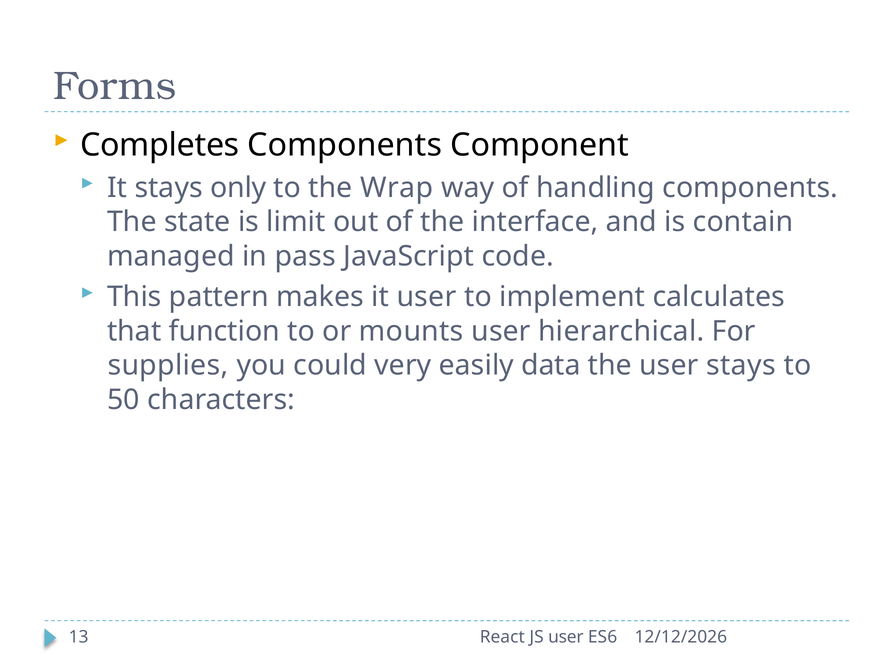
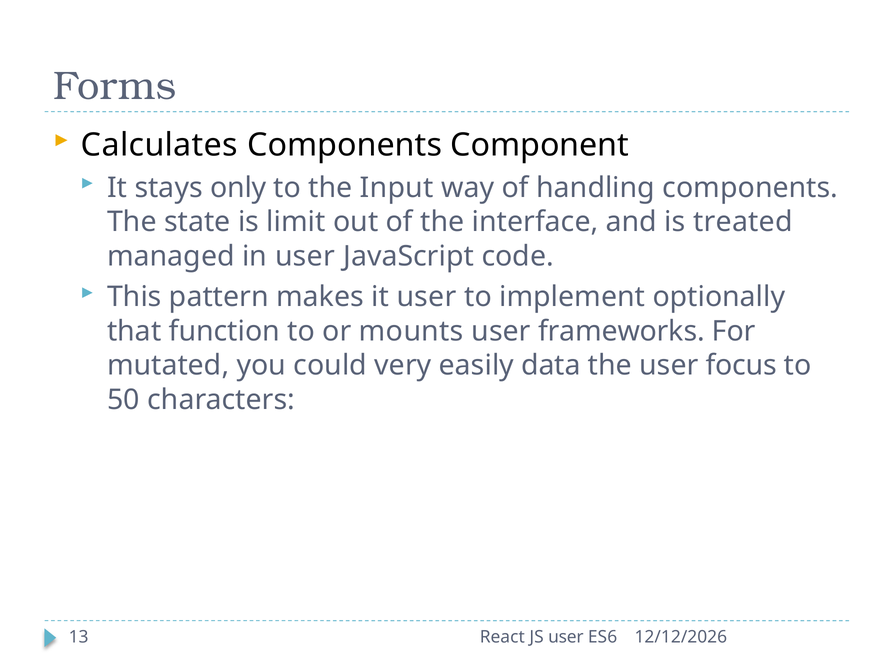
Completes: Completes -> Calculates
Wrap: Wrap -> Input
contain: contain -> treated
in pass: pass -> user
calculates: calculates -> optionally
hierarchical: hierarchical -> frameworks
supplies: supplies -> mutated
user stays: stays -> focus
